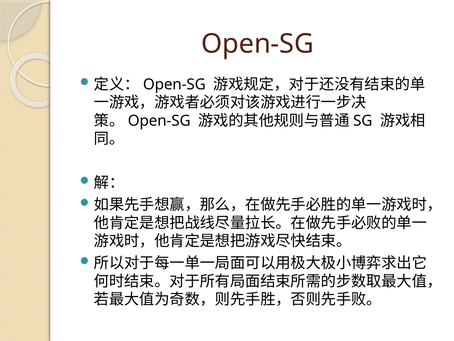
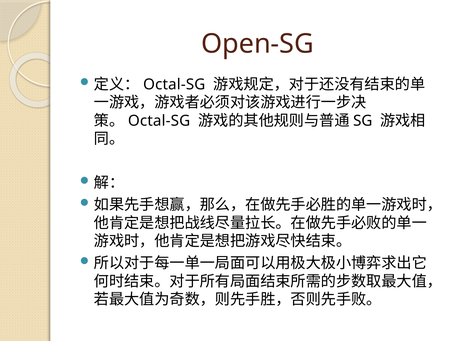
Open-SG at (174, 84): Open-SG -> Octal-SG
Open-SG at (159, 121): Open-SG -> Octal-SG
